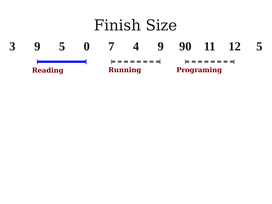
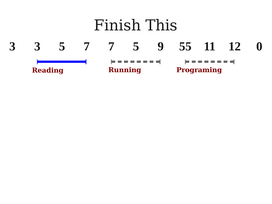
Size: Size -> This
3 9: 9 -> 3
5 0: 0 -> 7
7 4: 4 -> 5
90: 90 -> 55
12 5: 5 -> 0
